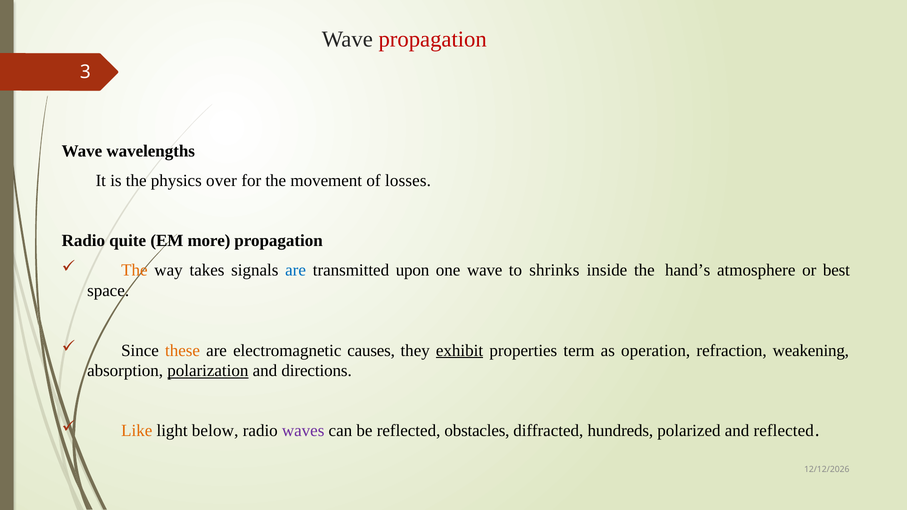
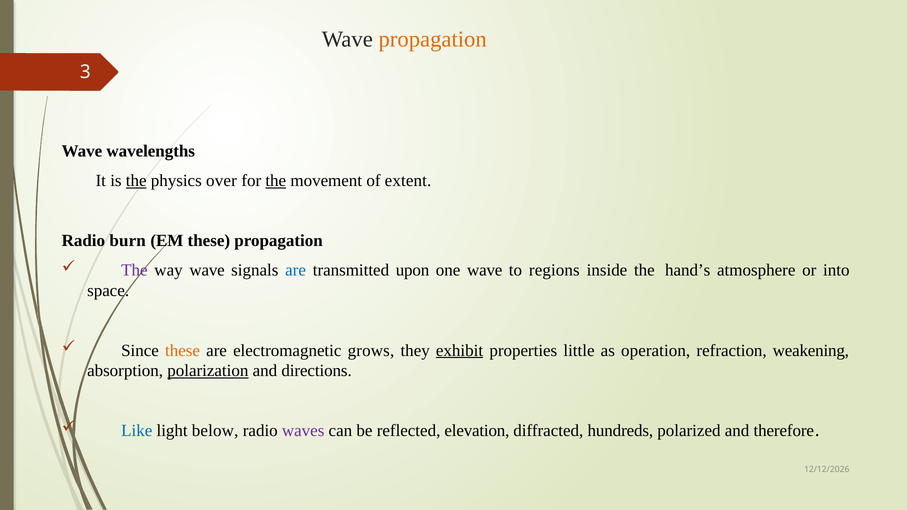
propagation at (433, 39) colour: red -> orange
the at (136, 181) underline: none -> present
the at (276, 181) underline: none -> present
losses: losses -> extent
quite: quite -> burn
EM more: more -> these
The at (134, 270) colour: orange -> purple
way takes: takes -> wave
shrinks: shrinks -> regions
best: best -> into
causes: causes -> grows
term: term -> little
Like colour: orange -> blue
obstacles: obstacles -> elevation
and reflected: reflected -> therefore
